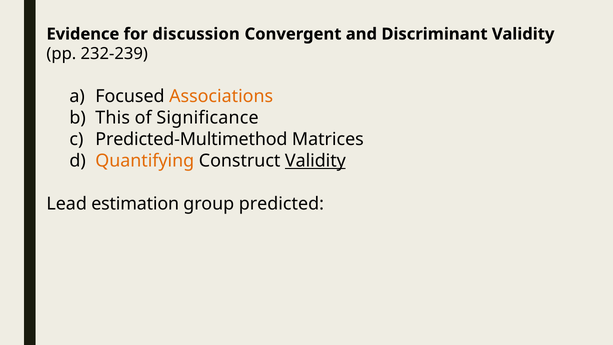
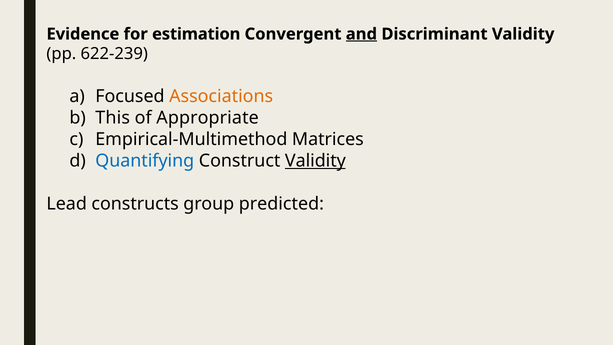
discussion: discussion -> estimation
and underline: none -> present
232-239: 232-239 -> 622-239
Significance: Significance -> Appropriate
Predicted-Multimethod: Predicted-Multimethod -> Empirical-Multimethod
Quantifying colour: orange -> blue
estimation: estimation -> constructs
